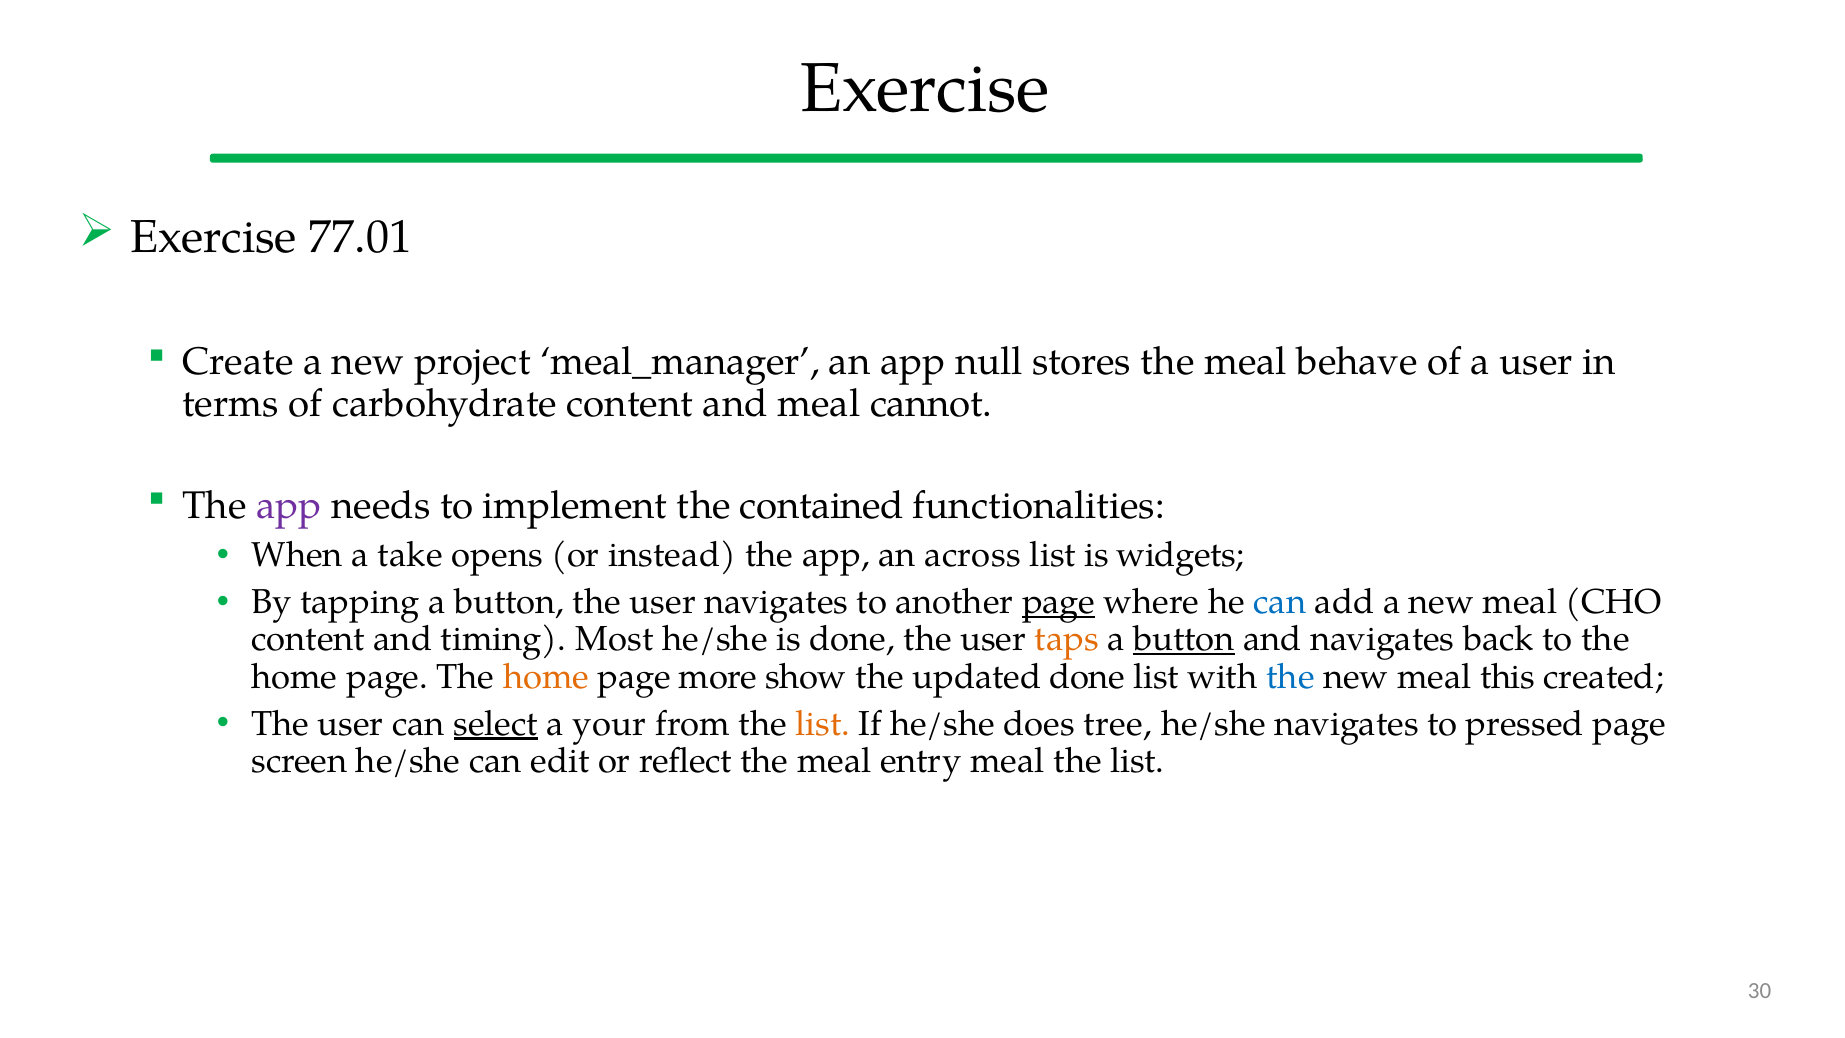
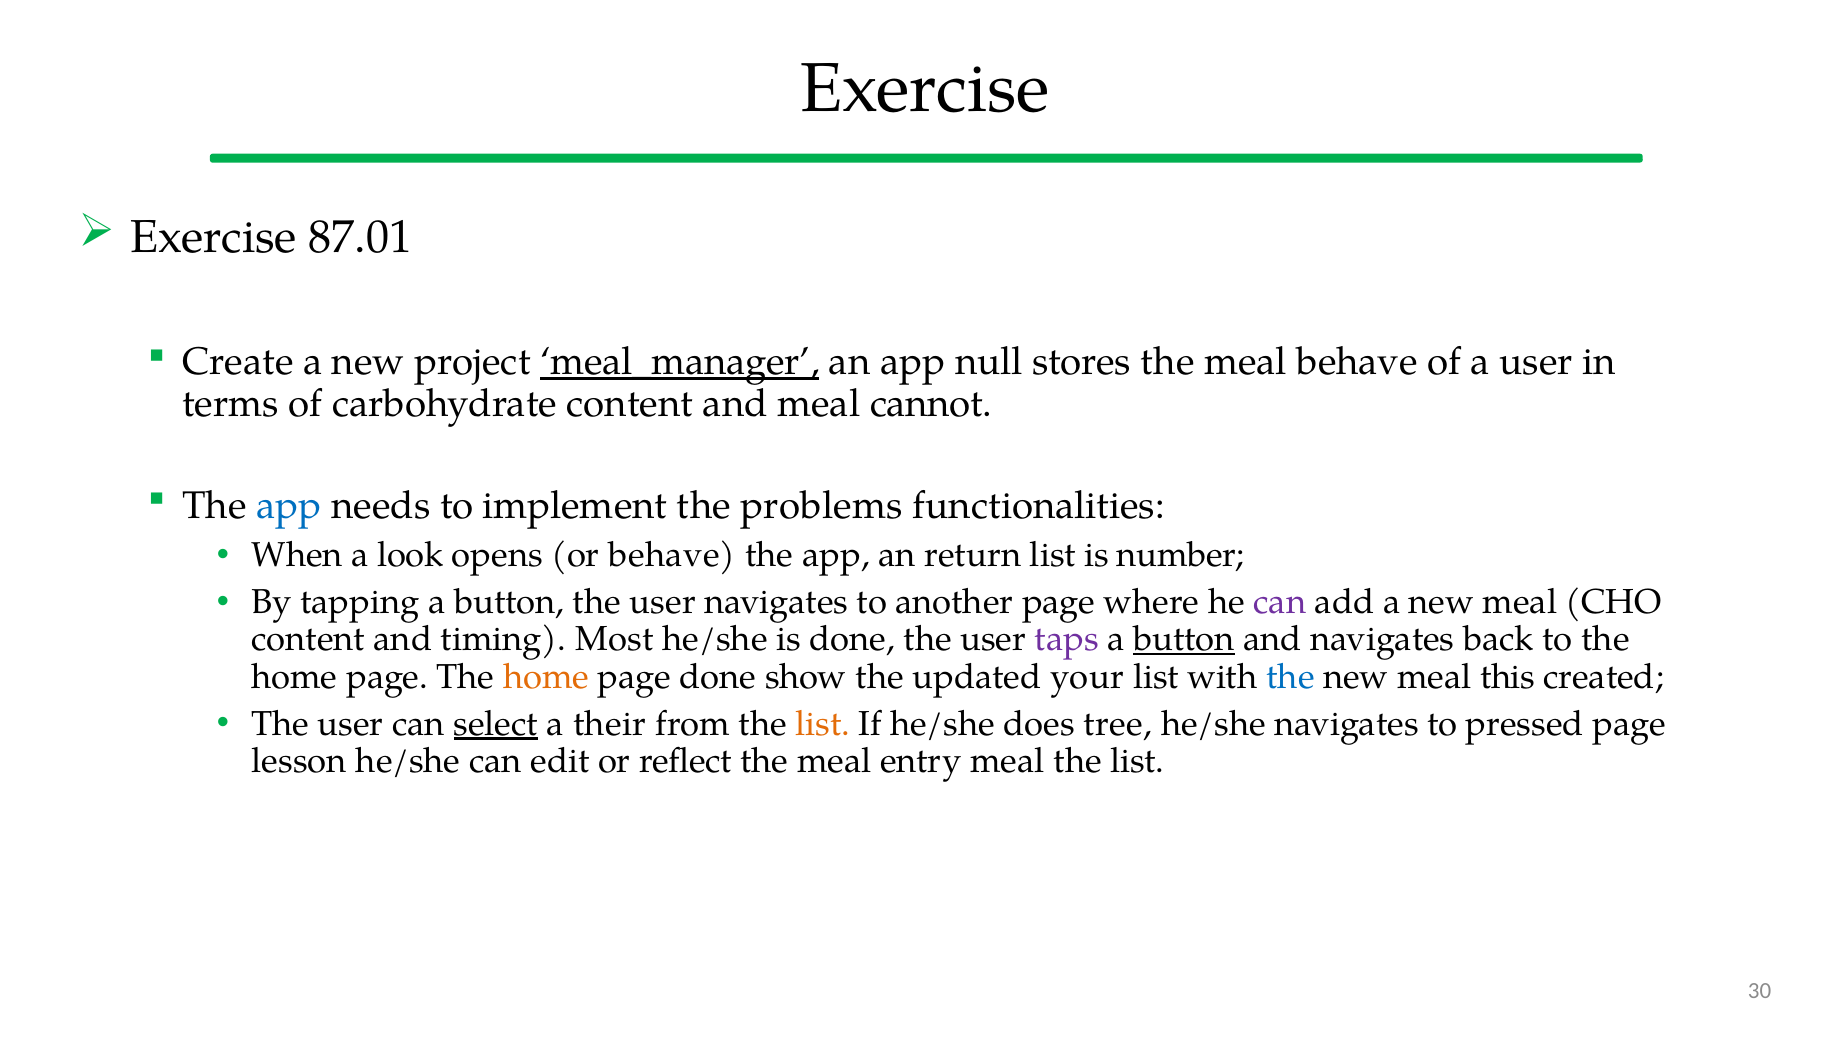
77.01: 77.01 -> 87.01
meal_manager underline: none -> present
app at (289, 506) colour: purple -> blue
contained: contained -> problems
take: take -> look
or instead: instead -> behave
across: across -> return
widgets: widgets -> number
page at (1059, 602) underline: present -> none
can at (1280, 602) colour: blue -> purple
taps colour: orange -> purple
page more: more -> done
updated done: done -> your
your: your -> their
screen: screen -> lesson
